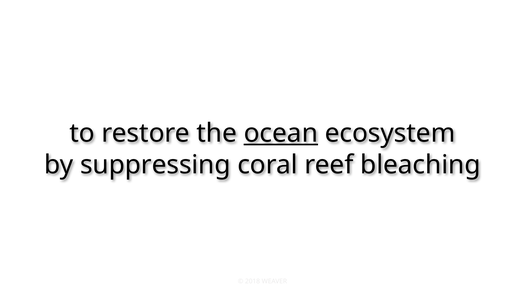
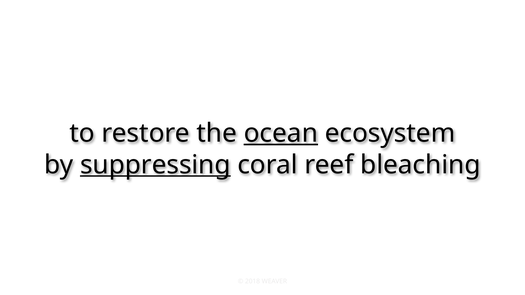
suppressing underline: none -> present
